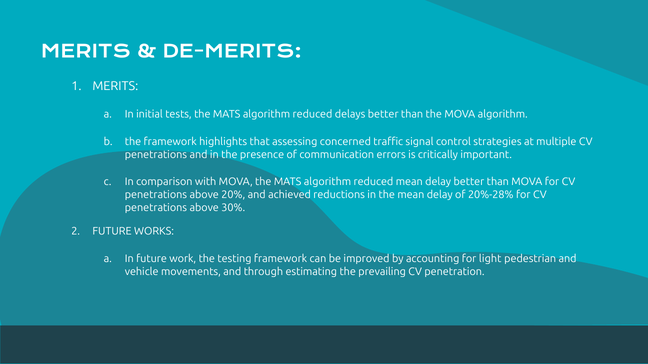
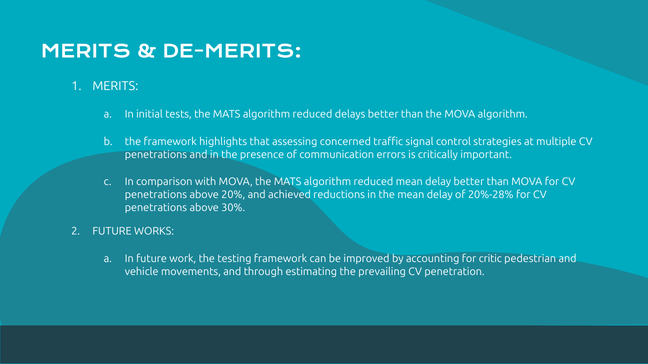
light: light -> critic
